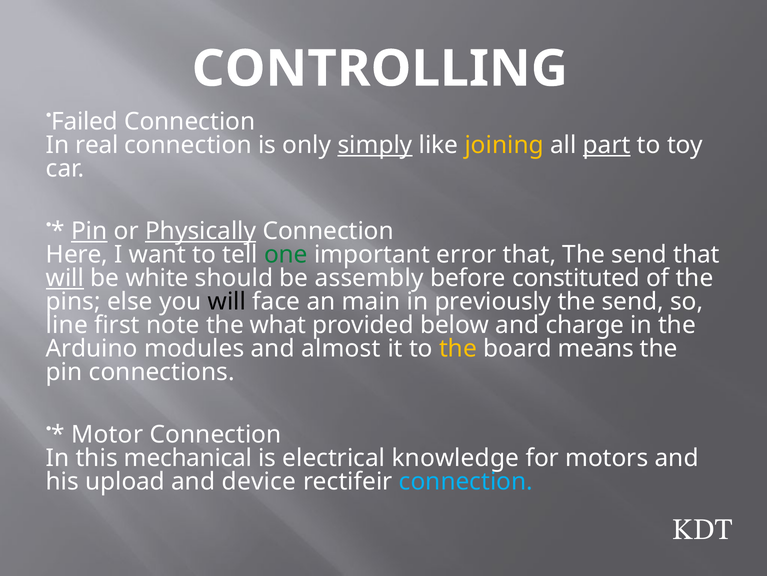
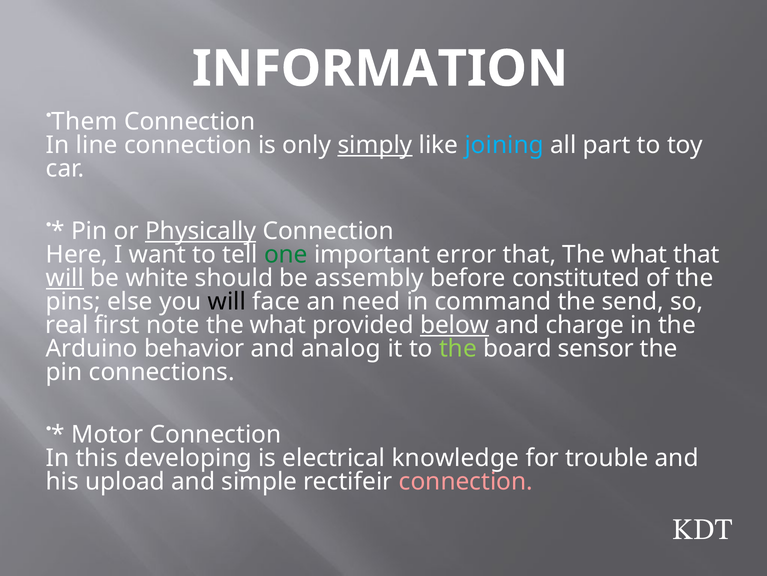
CONTROLLING: CONTROLLING -> INFORMATION
Failed: Failed -> Them
real: real -> line
joining colour: yellow -> light blue
part underline: present -> none
Pin at (89, 231) underline: present -> none
that The send: send -> what
main: main -> need
previously: previously -> command
line: line -> real
below underline: none -> present
modules: modules -> behavior
almost: almost -> analog
the at (458, 348) colour: yellow -> light green
means: means -> sensor
mechanical: mechanical -> developing
motors: motors -> trouble
device: device -> simple
connection at (466, 481) colour: light blue -> pink
